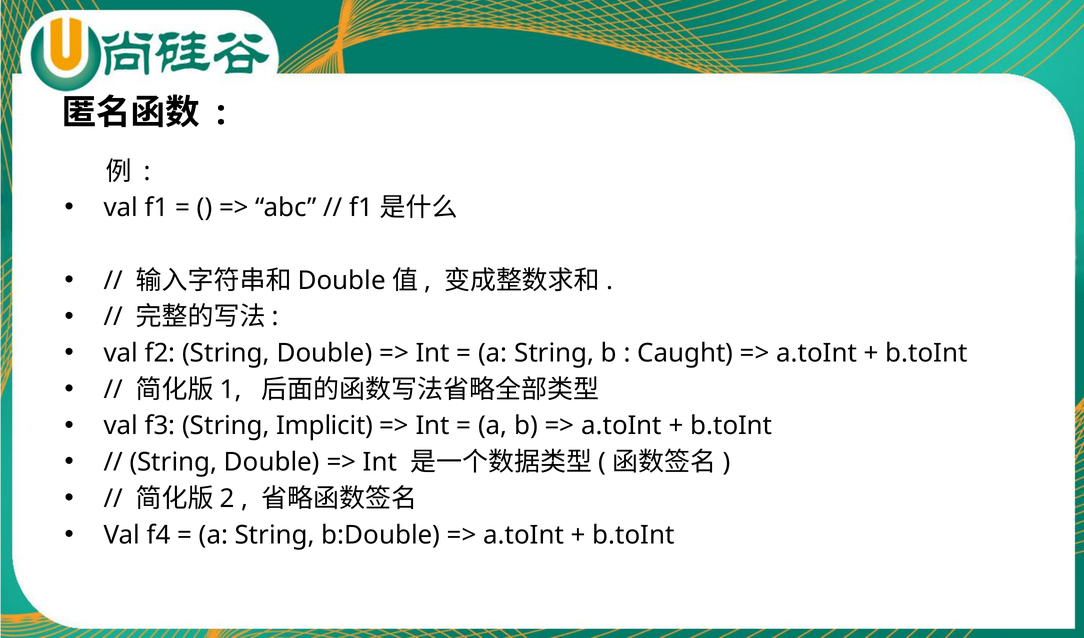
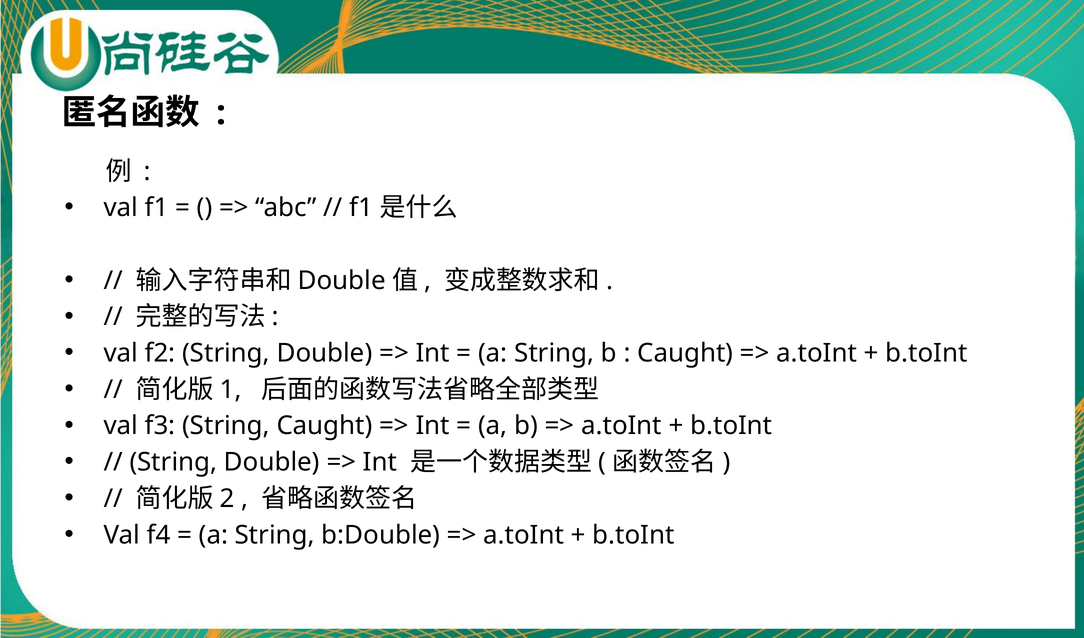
String Implicit: Implicit -> Caught
